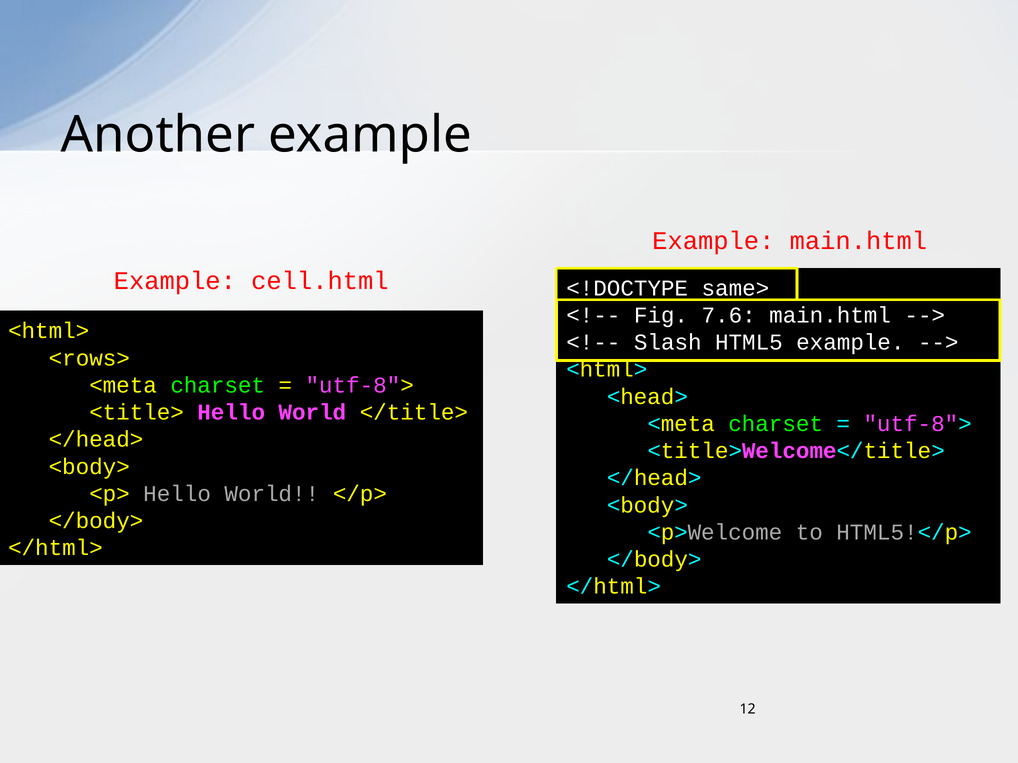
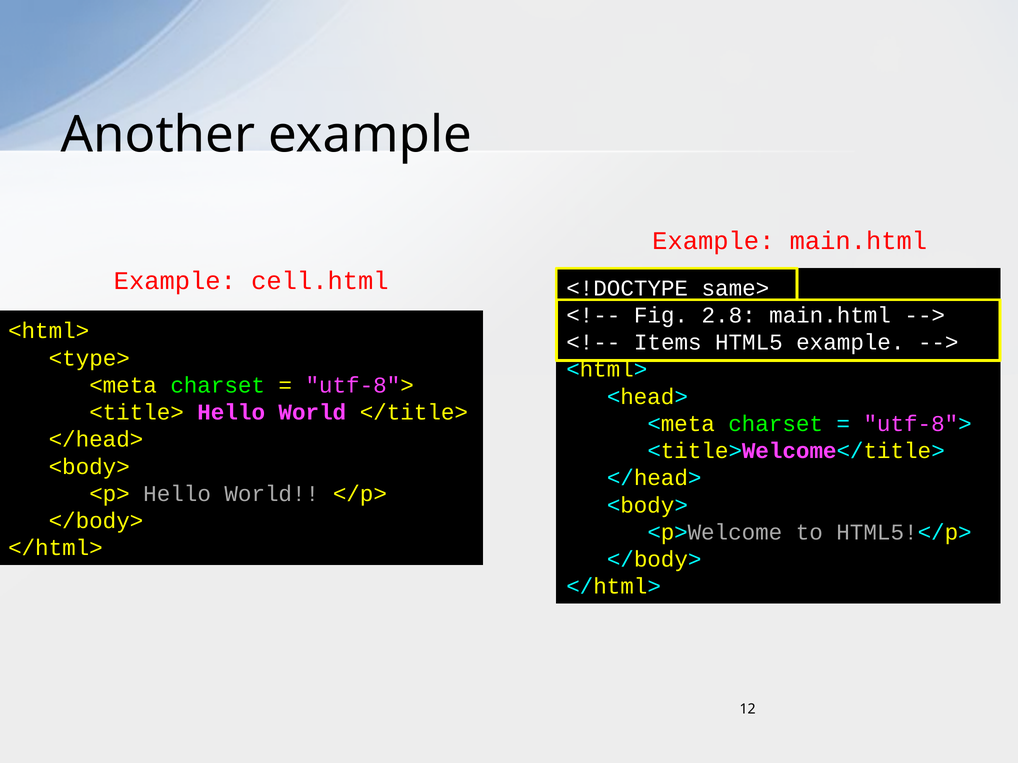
7.6: 7.6 -> 2.8
Slash: Slash -> Items
<rows>: <rows> -> <type>
